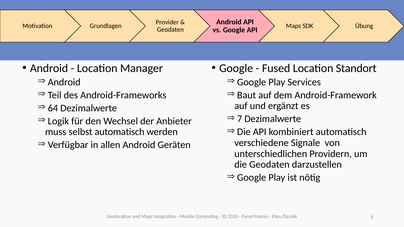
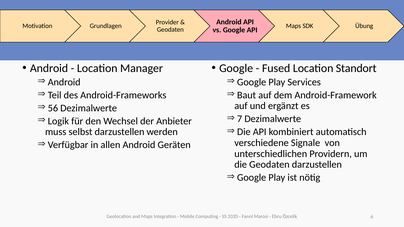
64: 64 -> 56
selbst automatisch: automatisch -> darzustellen
